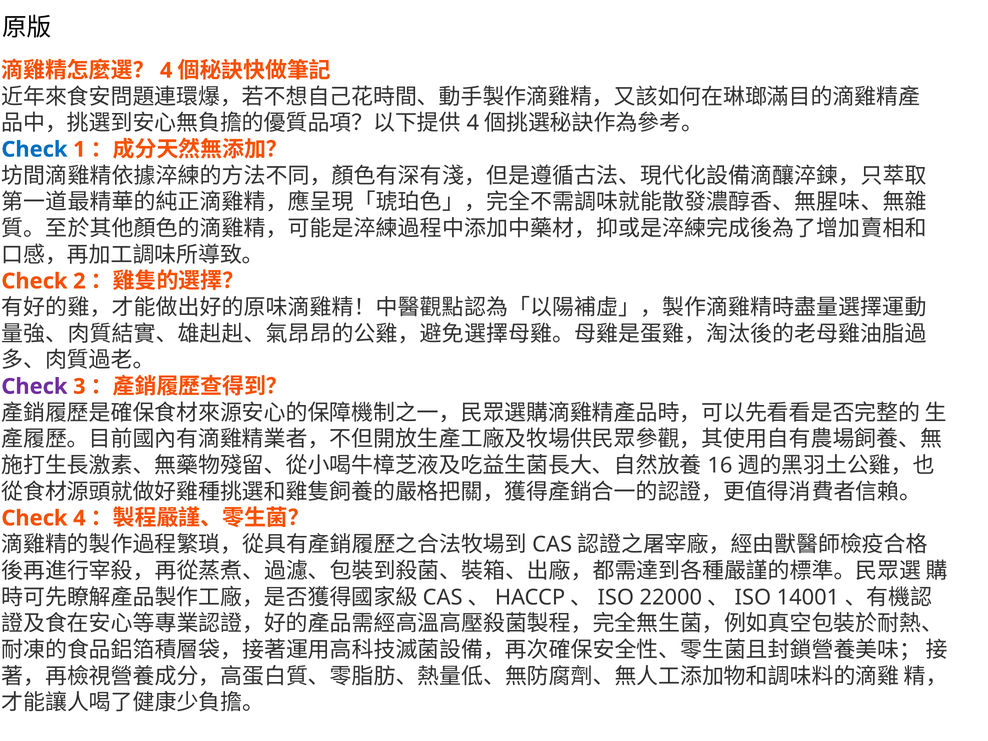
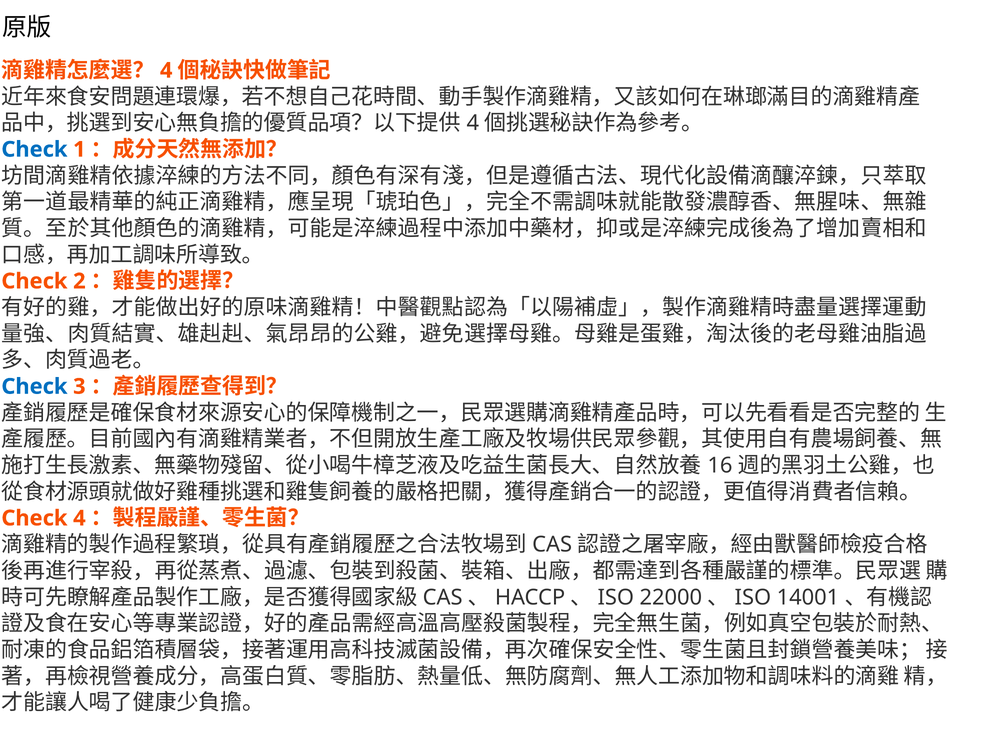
Check at (34, 387) colour: purple -> blue
